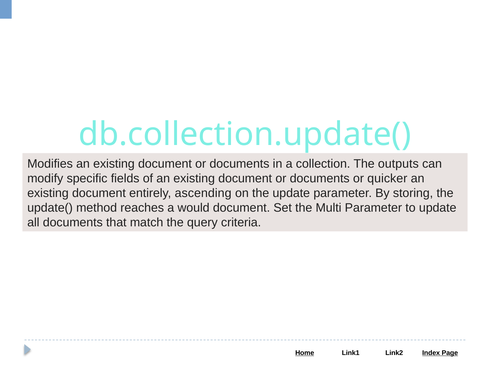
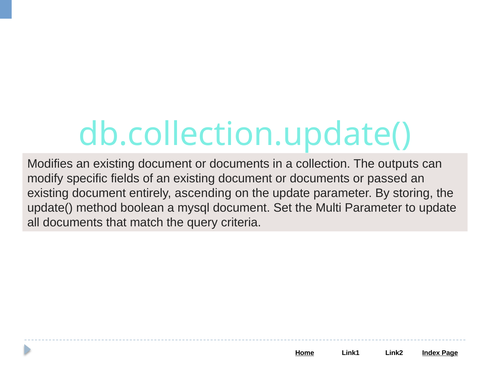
quicker: quicker -> passed
reaches: reaches -> boolean
would: would -> mysql
